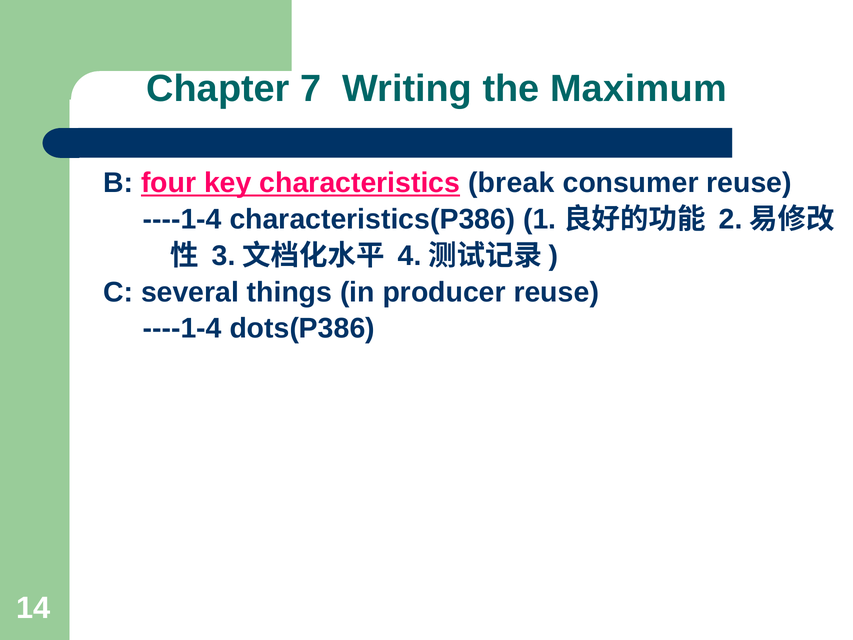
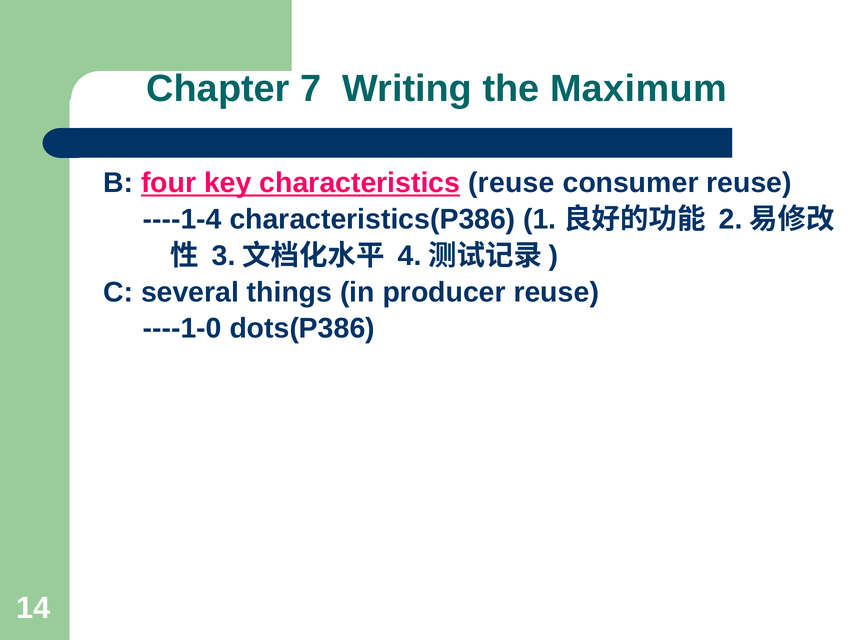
characteristics break: break -> reuse
----1-4 at (182, 328): ----1-4 -> ----1-0
